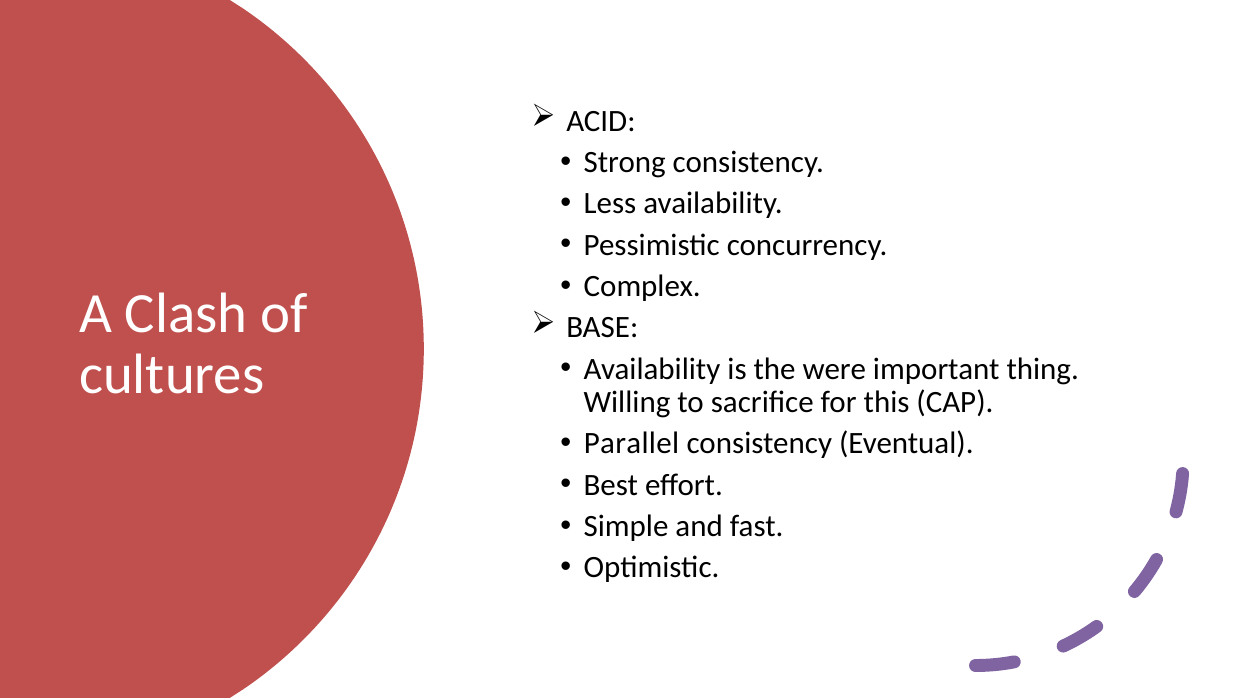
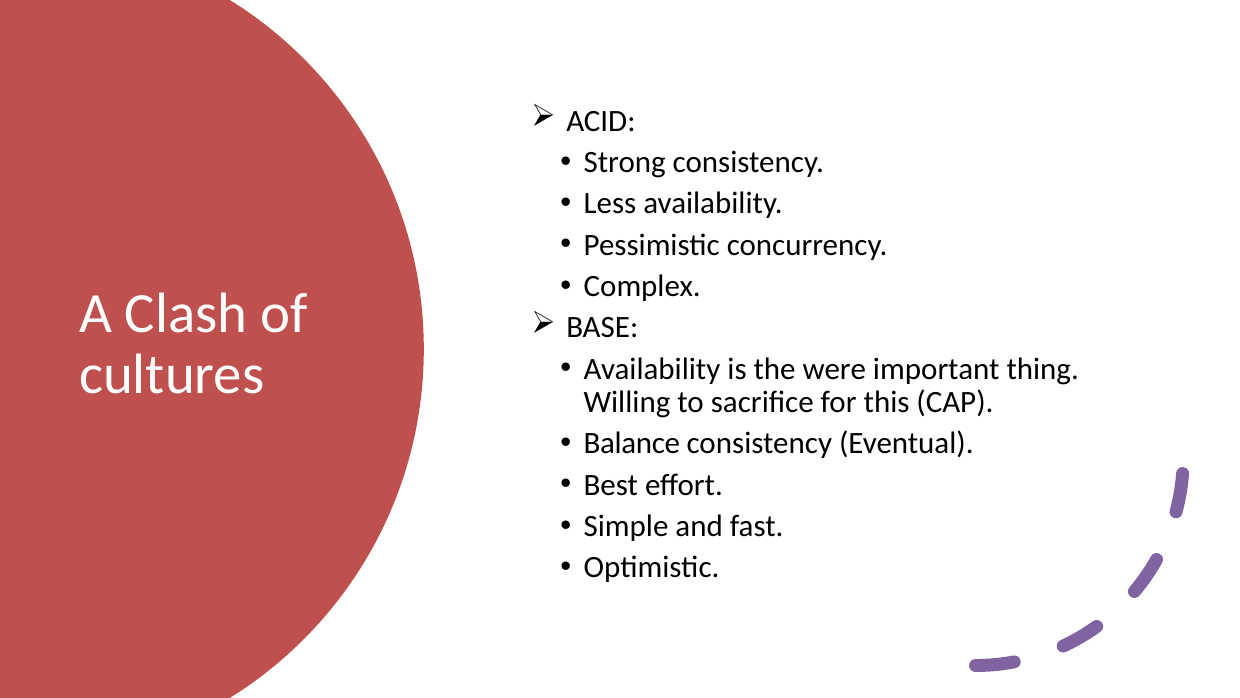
Parallel: Parallel -> Balance
